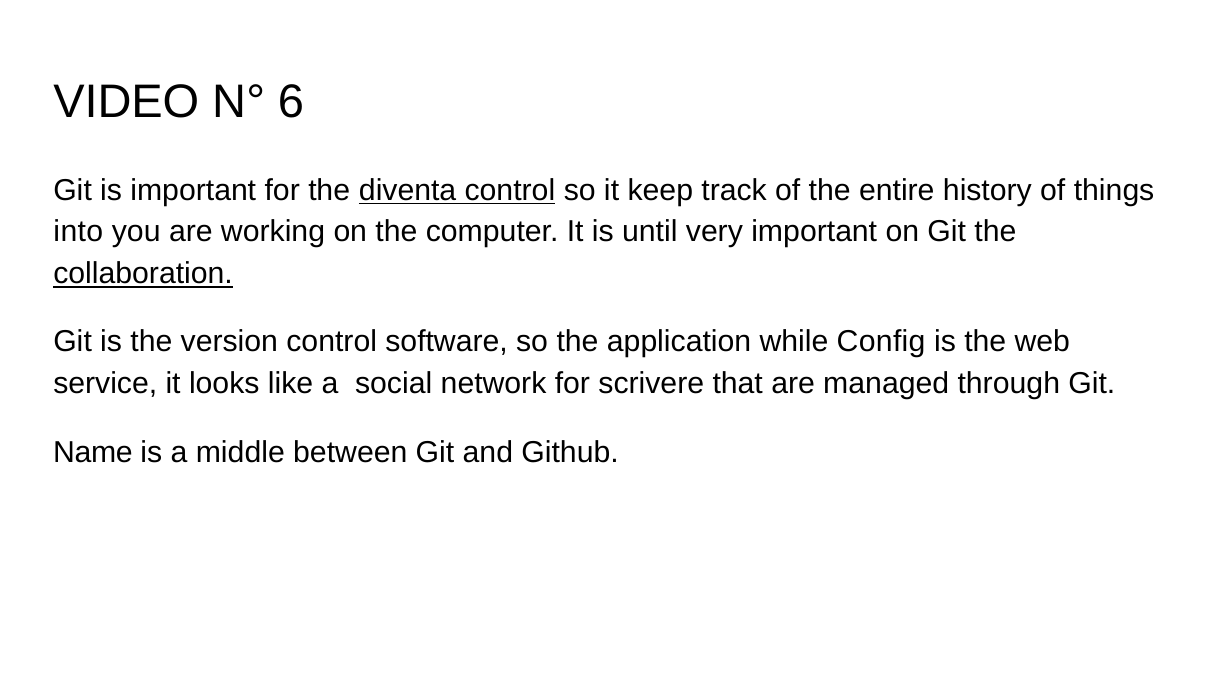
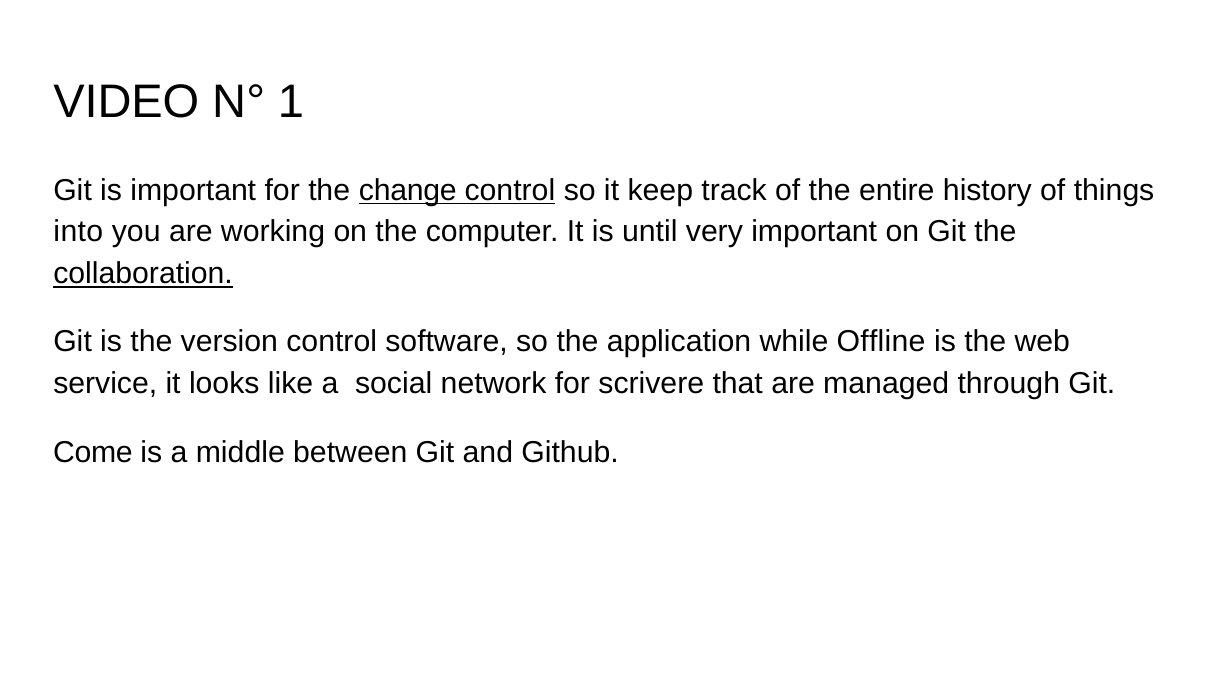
6: 6 -> 1
diventa: diventa -> change
Config: Config -> Offline
Name: Name -> Come
